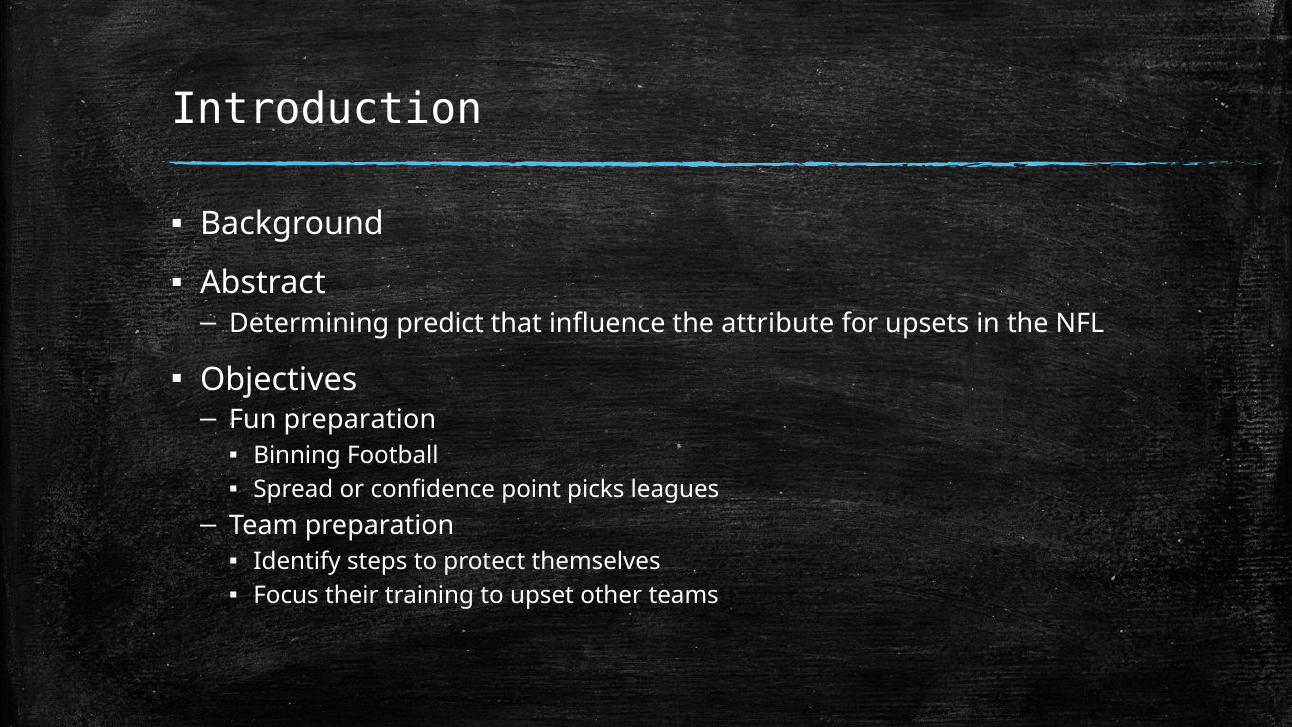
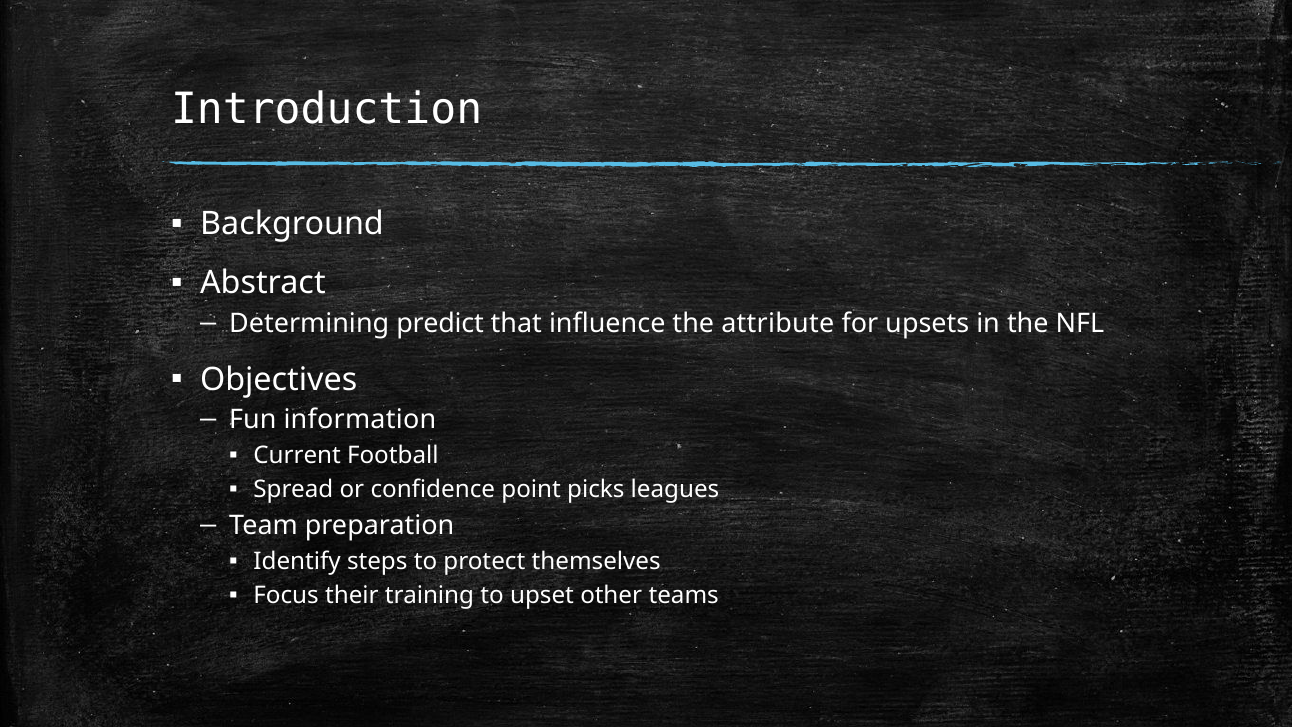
Fun preparation: preparation -> information
Binning: Binning -> Current
